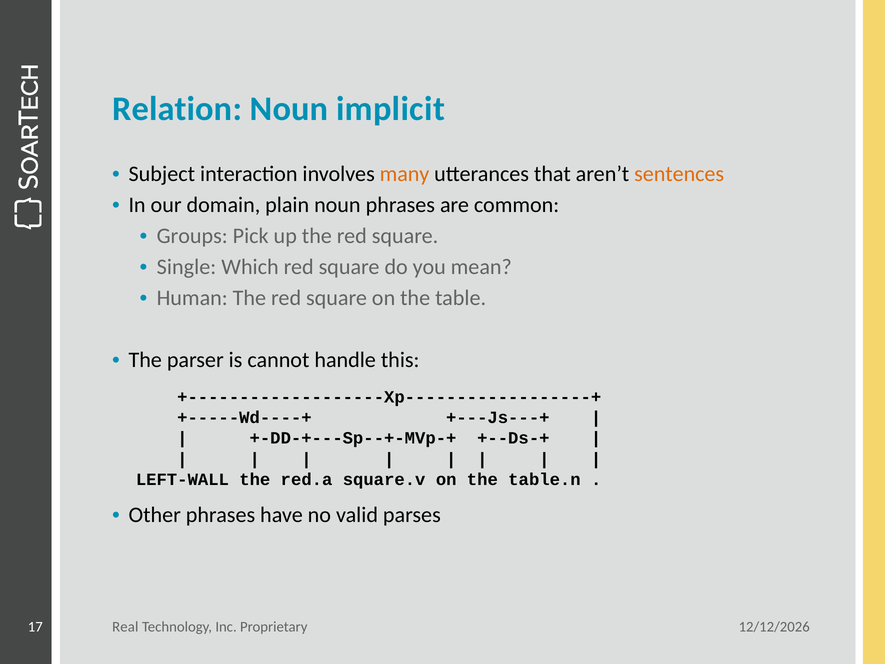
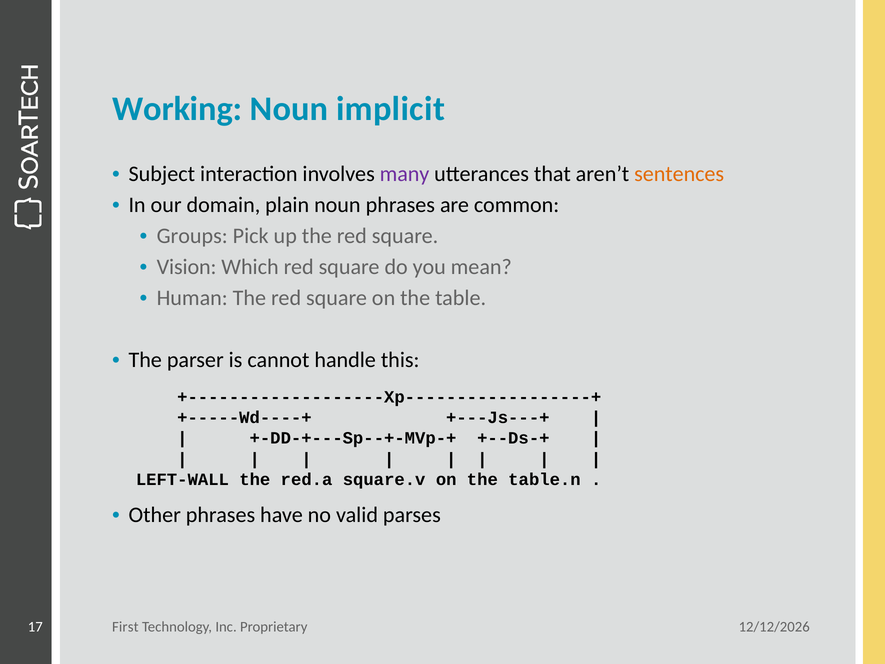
Relation: Relation -> Working
many colour: orange -> purple
Single: Single -> Vision
Real: Real -> First
